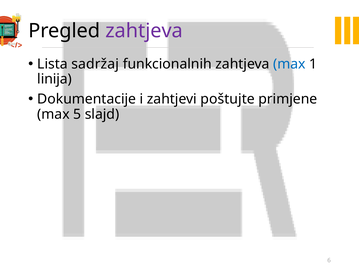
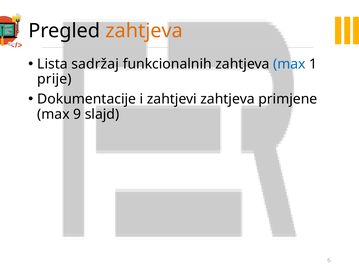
zahtjeva at (144, 31) colour: purple -> orange
linija: linija -> prije
zahtjevi poštujte: poštujte -> zahtjeva
5: 5 -> 9
